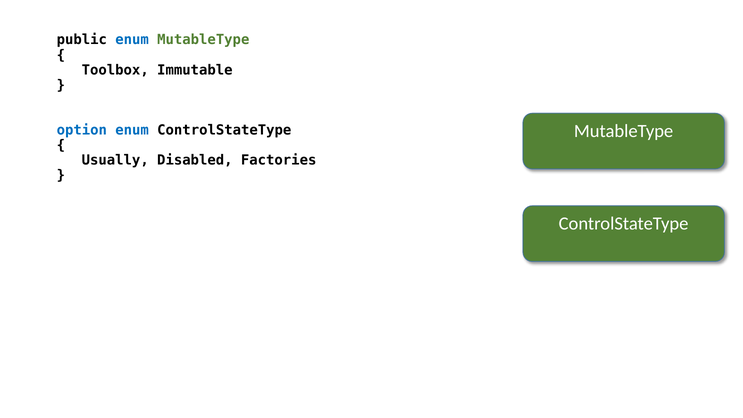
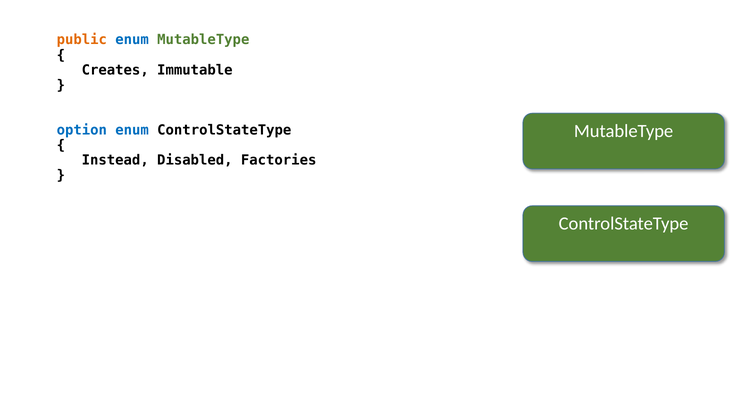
public colour: black -> orange
Toolbox: Toolbox -> Creates
Usually: Usually -> Instead
